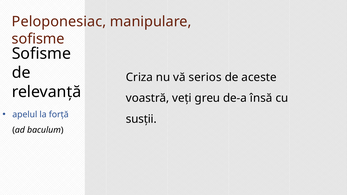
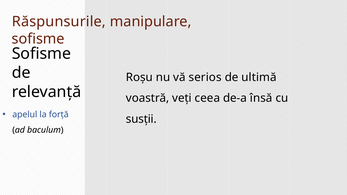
Peloponesiac: Peloponesiac -> Răspunsurile
Criza: Criza -> Roșu
aceste: aceste -> ultimă
greu: greu -> ceea
